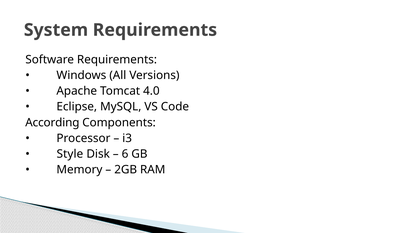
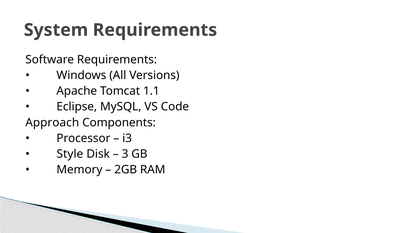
4.0: 4.0 -> 1.1
According: According -> Approach
6: 6 -> 3
